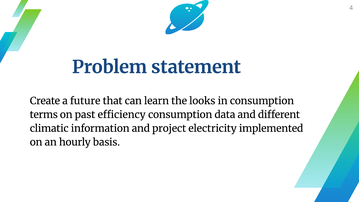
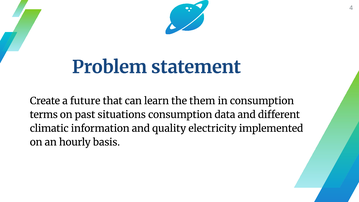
looks: looks -> them
efficiency: efficiency -> situations
project: project -> quality
